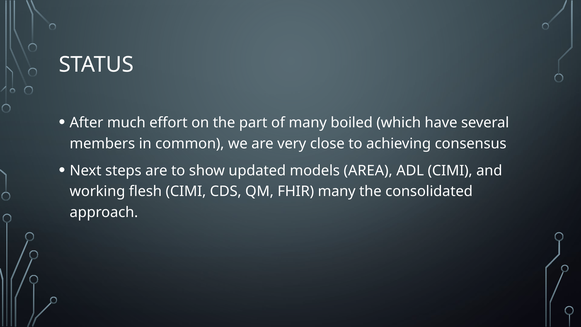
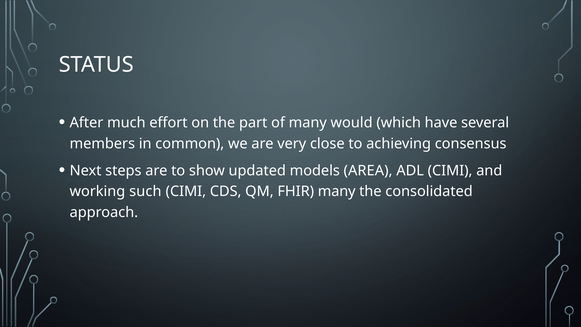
boiled: boiled -> would
flesh: flesh -> such
